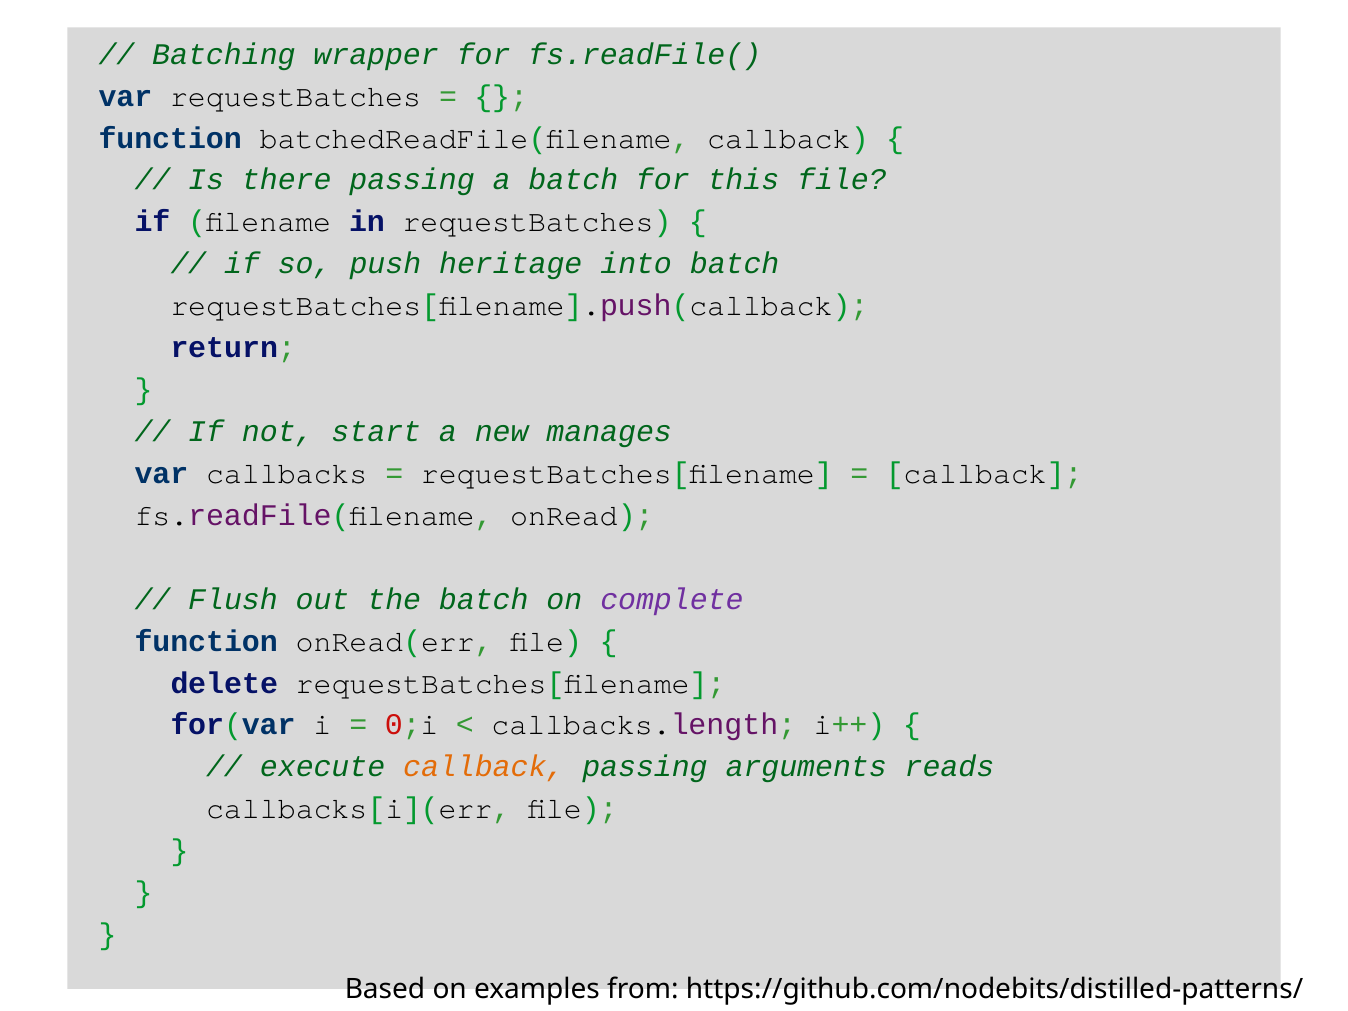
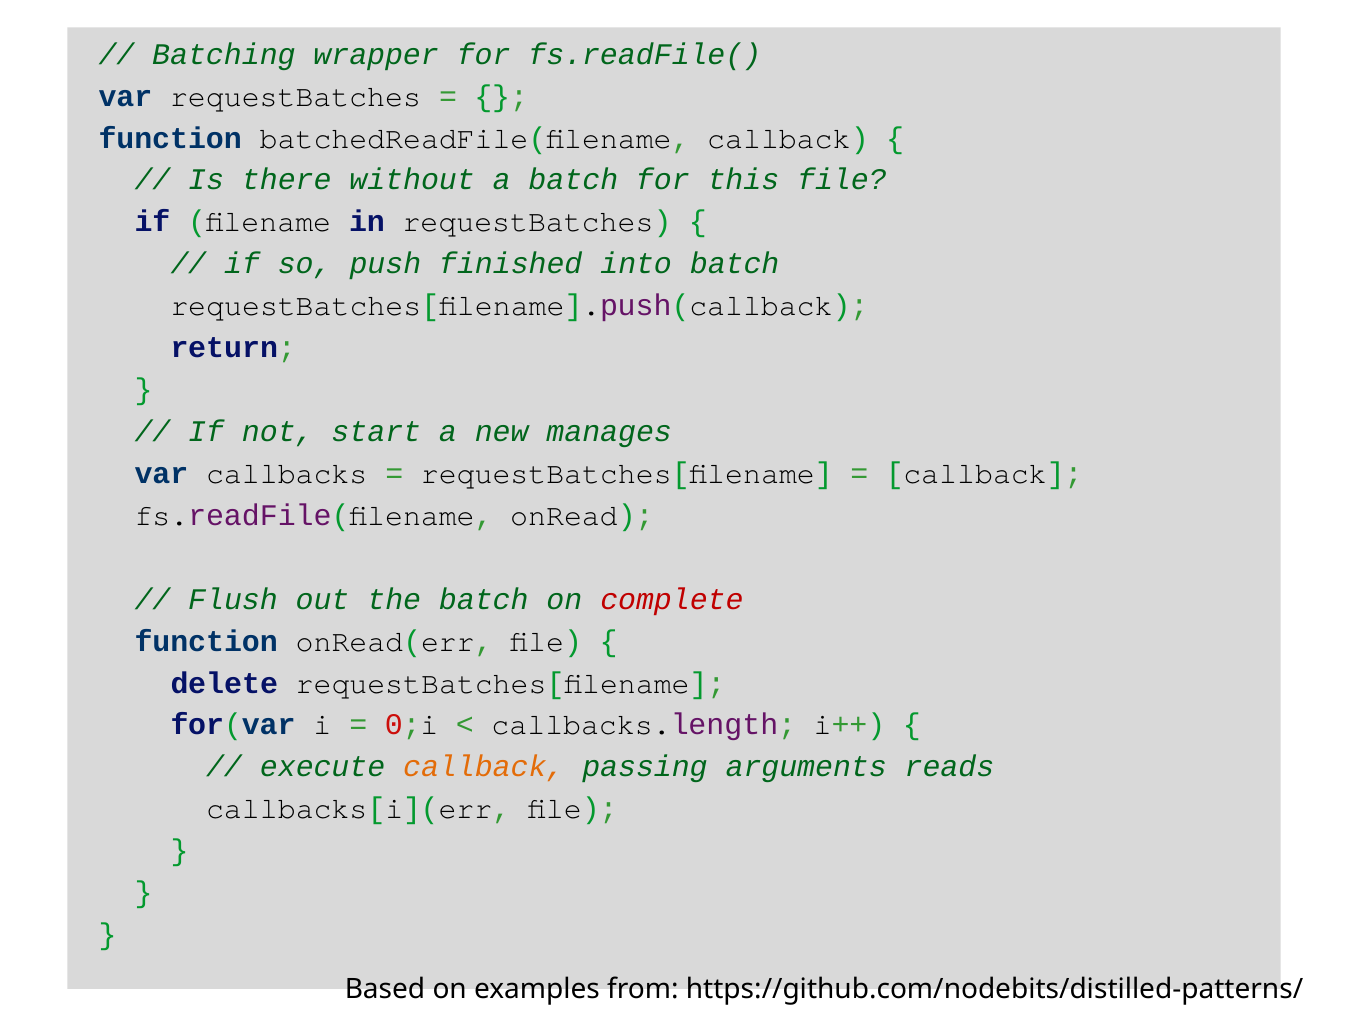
there passing: passing -> without
heritage: heritage -> finished
complete colour: purple -> red
